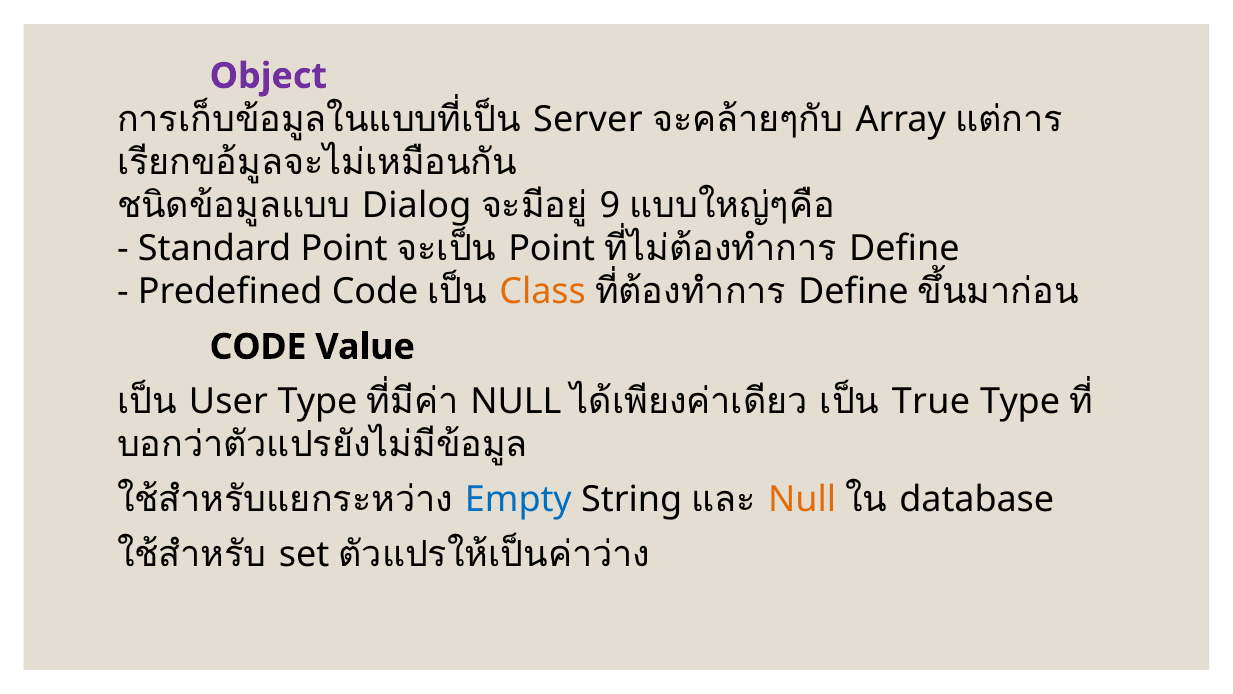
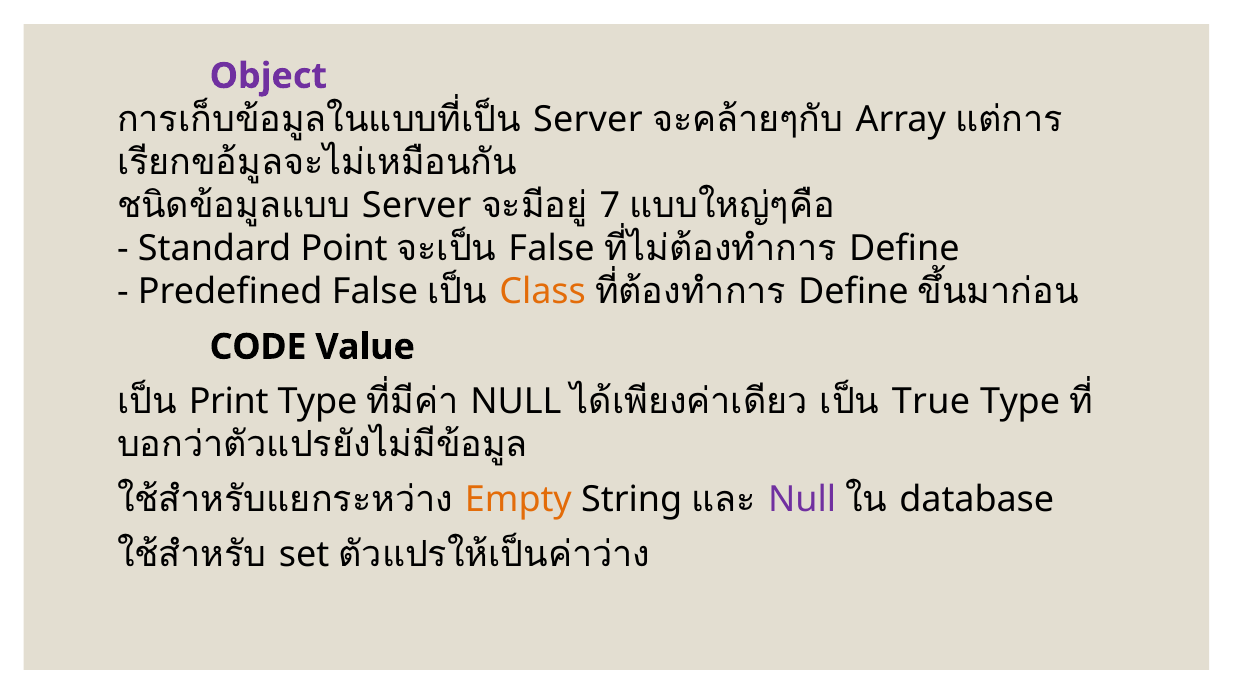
Dialog at (417, 206): Dialog -> Server
9: 9 -> 7
Point at (552, 249): Point -> False
Predefined Code: Code -> False
User: User -> Print
Empty colour: blue -> orange
Null at (802, 499) colour: orange -> purple
